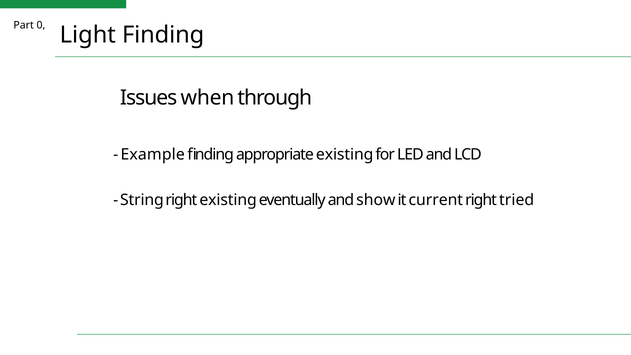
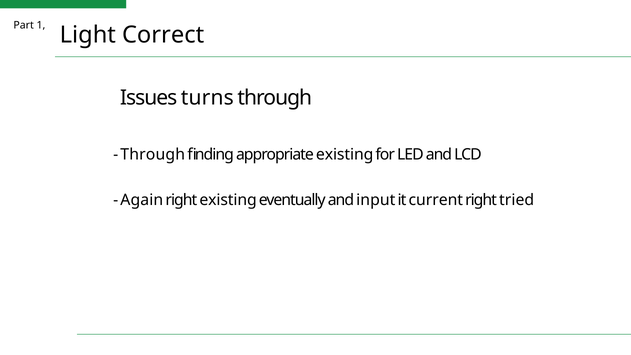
0: 0 -> 1
Light Finding: Finding -> Correct
when: when -> turns
Example at (153, 155): Example -> Through
String: String -> Again
show: show -> input
